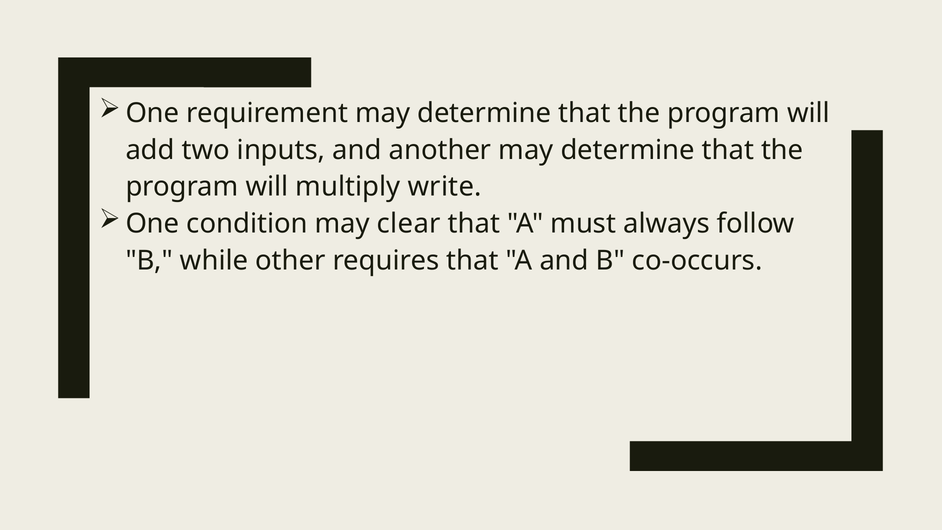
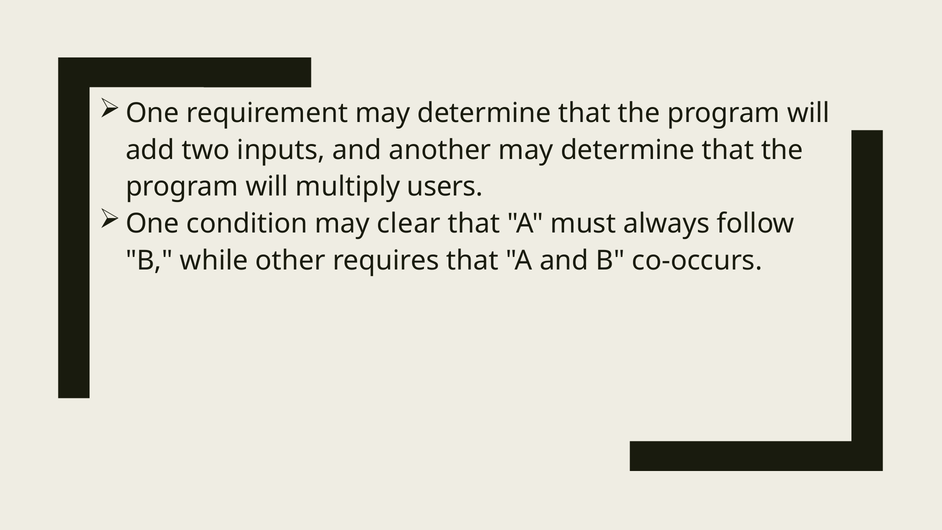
write: write -> users
